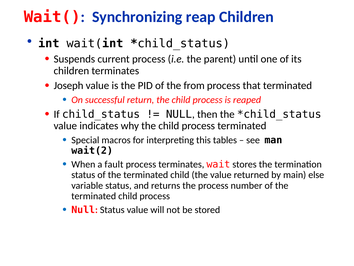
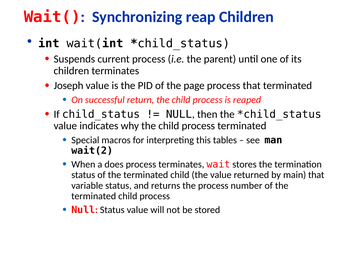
from: from -> page
fault: fault -> does
main else: else -> that
